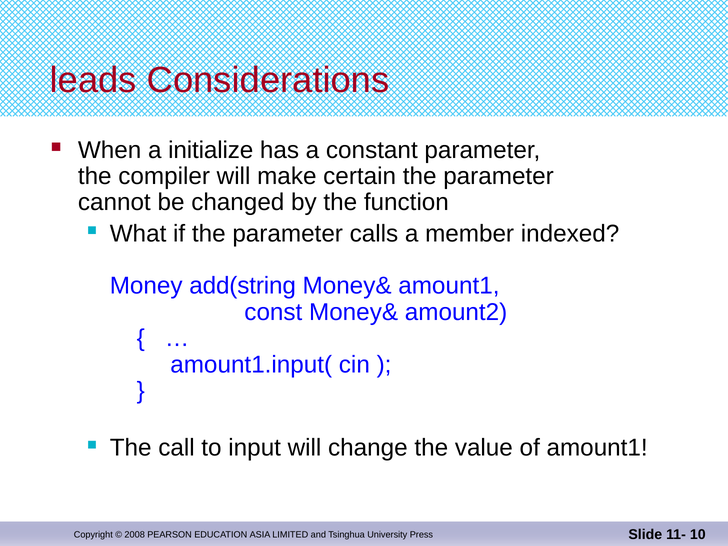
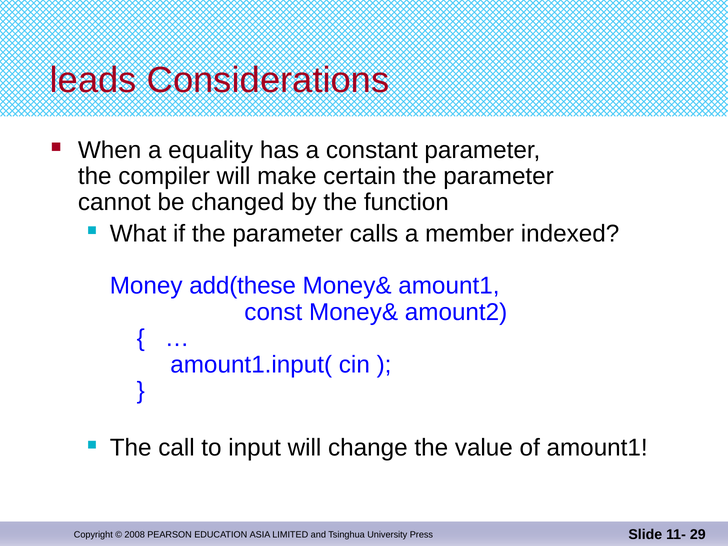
initialize: initialize -> equality
add(string: add(string -> add(these
10: 10 -> 29
